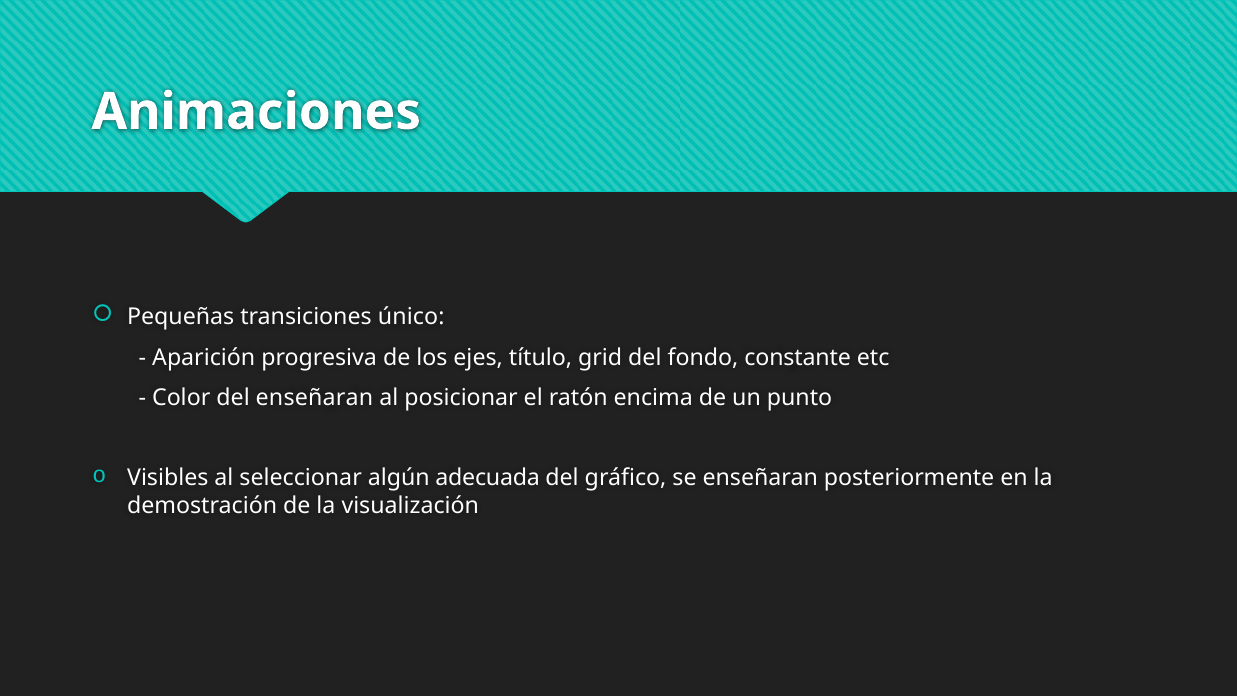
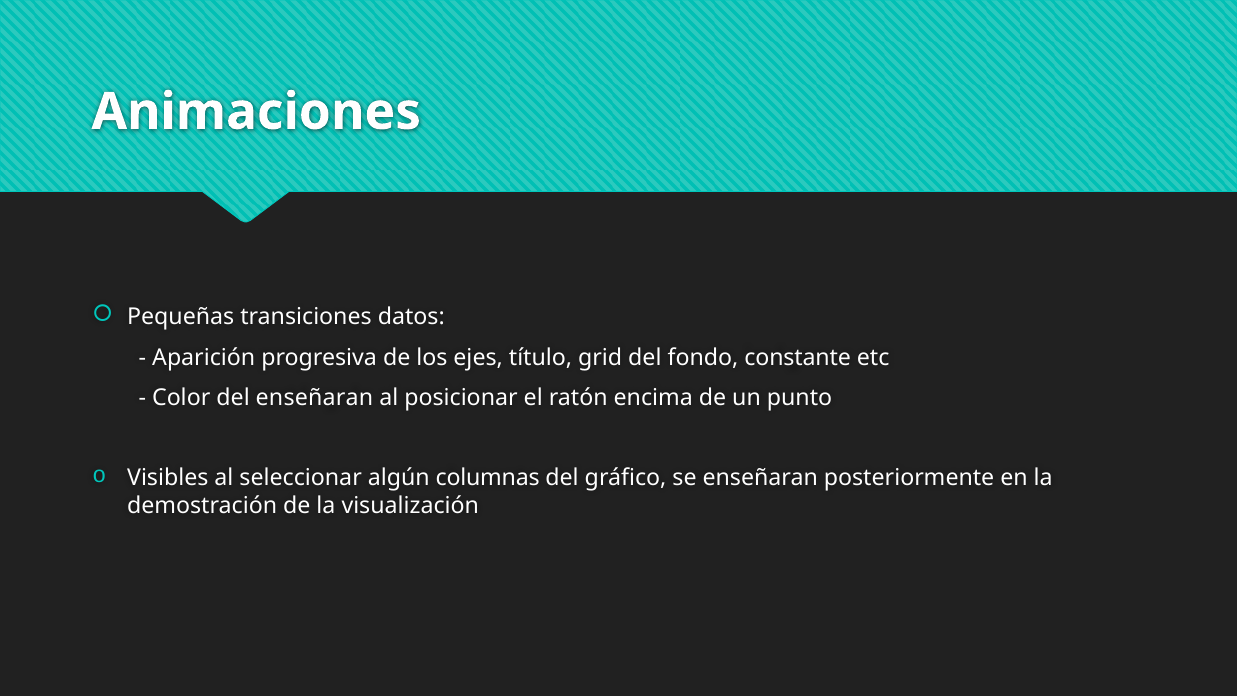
único: único -> datos
adecuada: adecuada -> columnas
